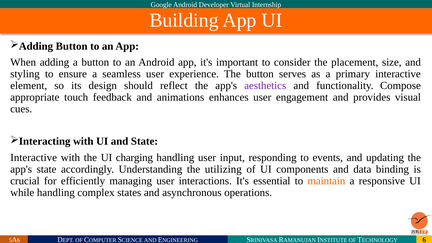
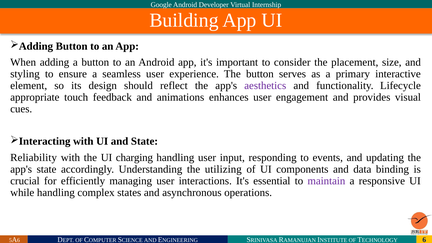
Compose: Compose -> Lifecycle
Interactive at (34, 158): Interactive -> Reliability
maintain colour: orange -> purple
